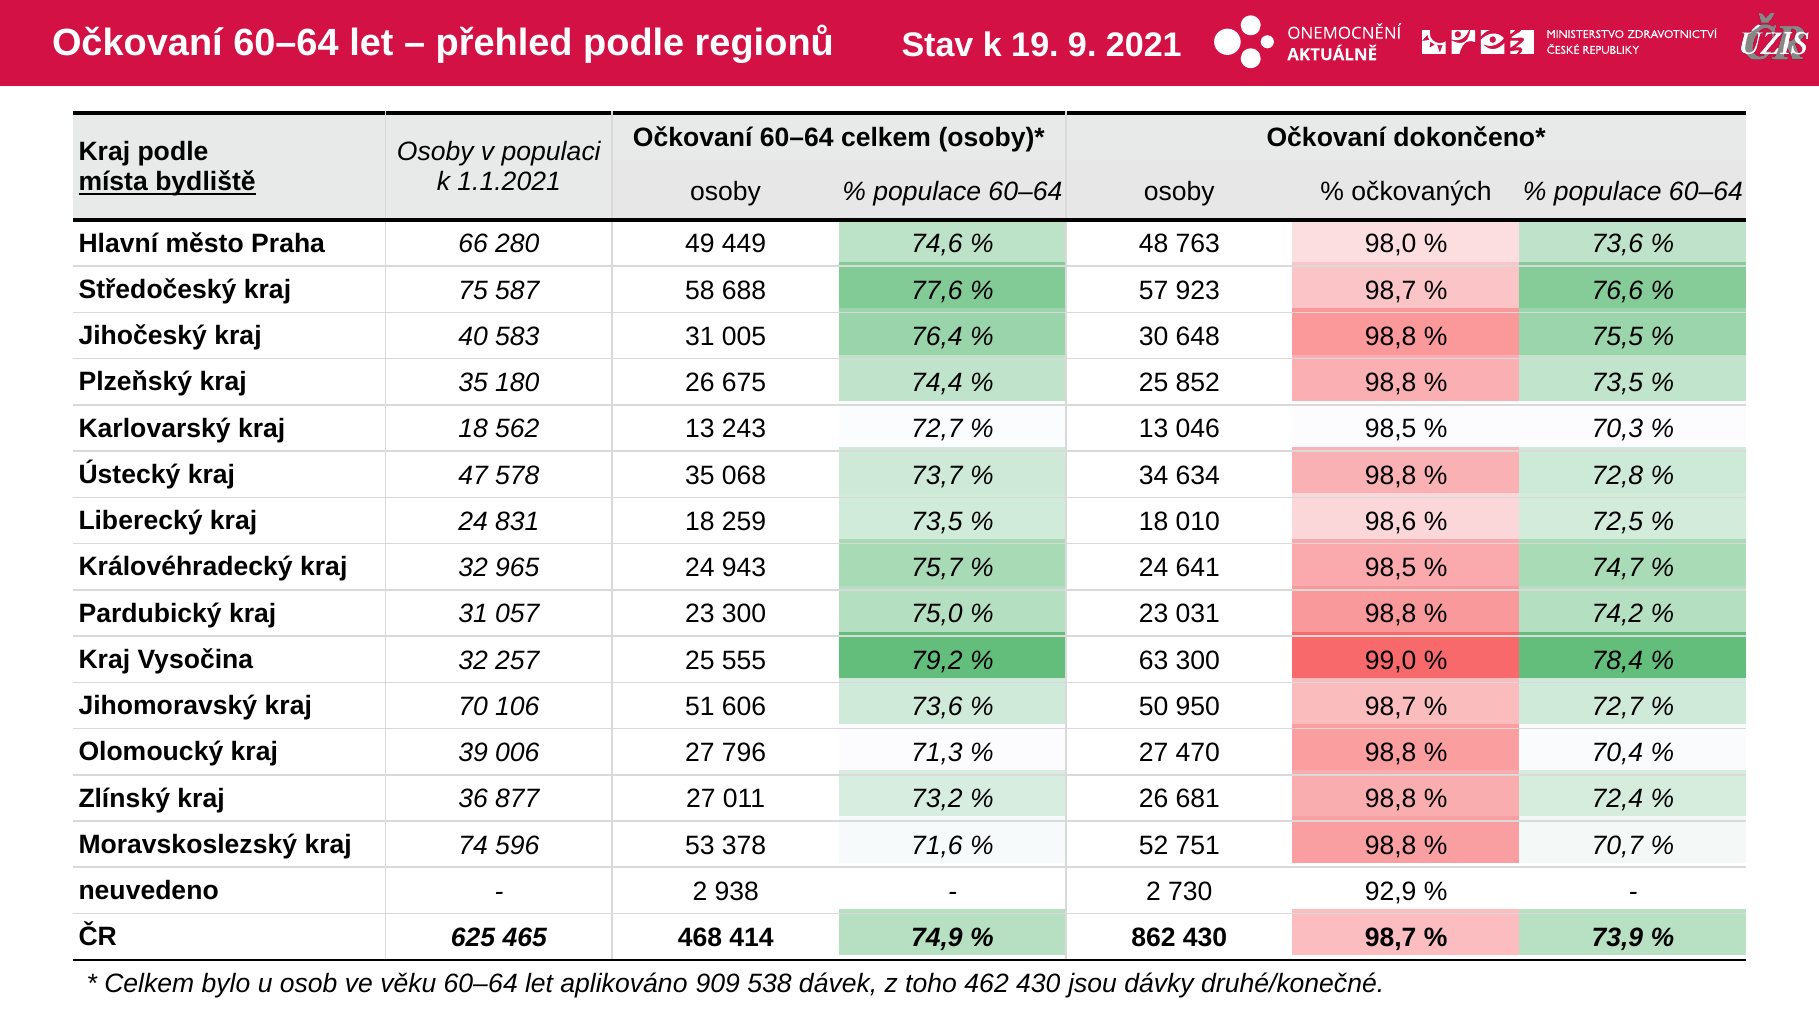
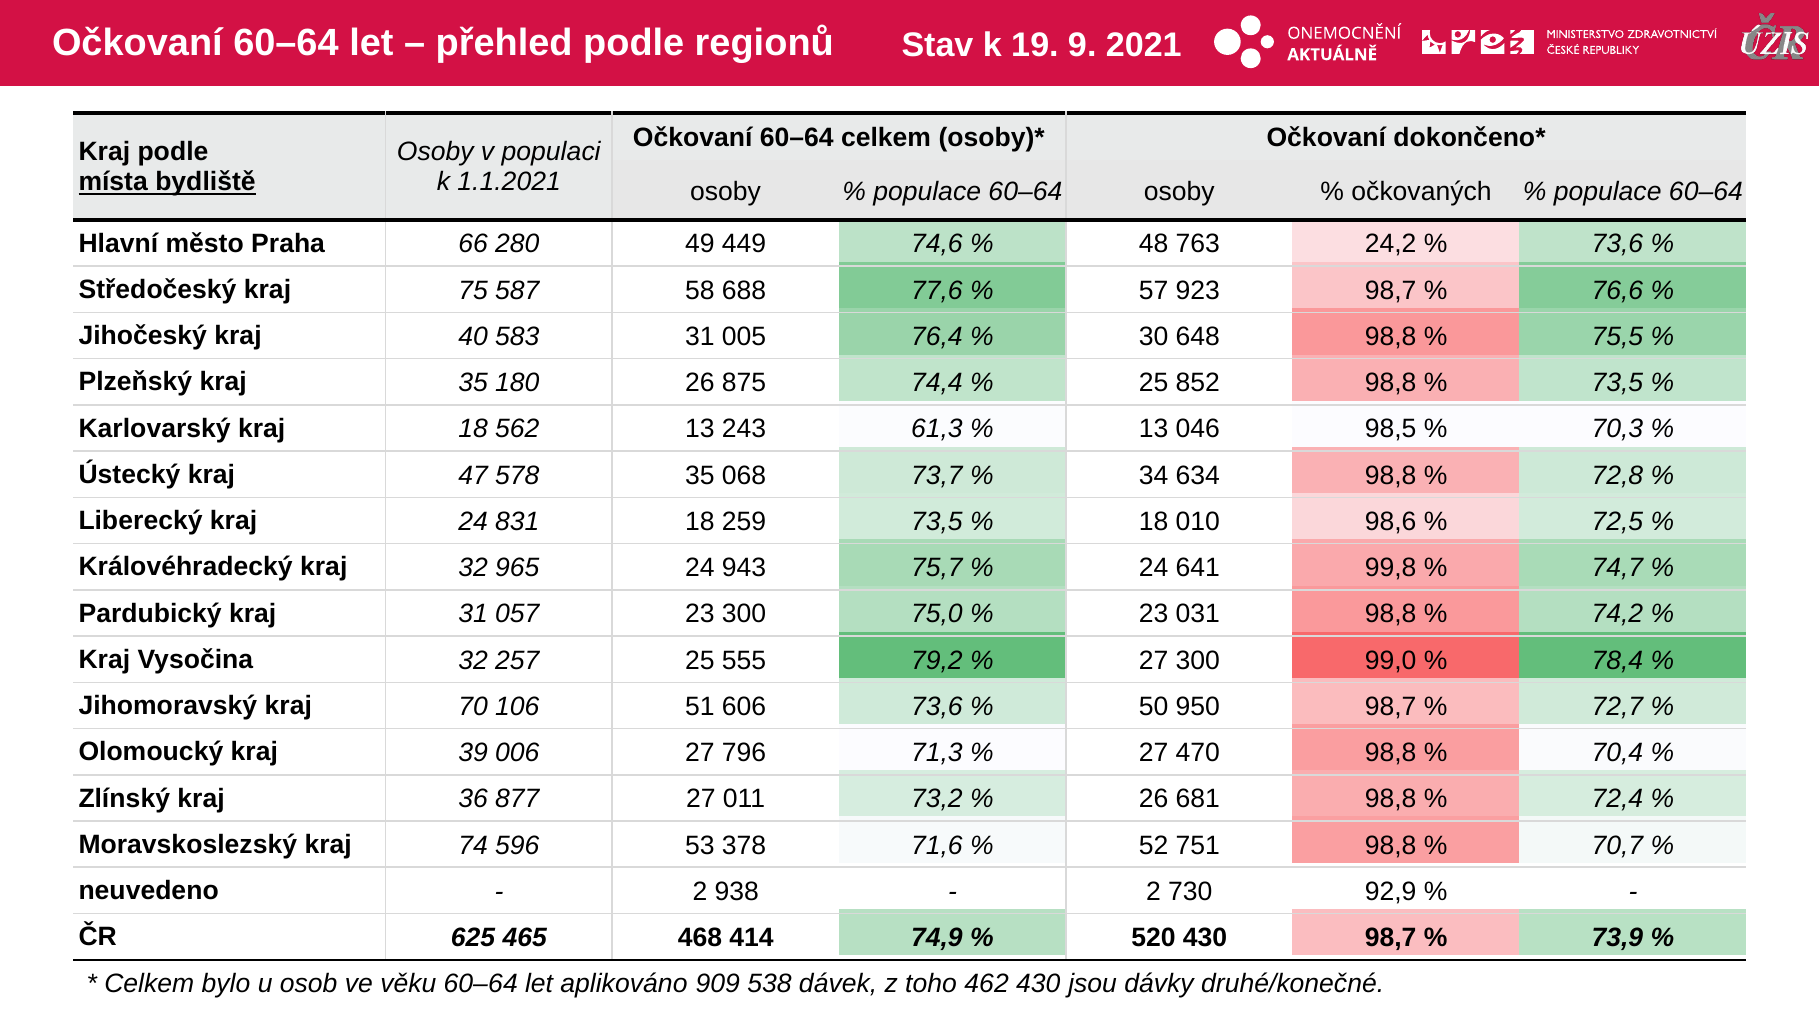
98,0: 98,0 -> 24,2
675: 675 -> 875
243 72,7: 72,7 -> 61,3
641 98,5: 98,5 -> 99,8
63 at (1154, 660): 63 -> 27
862: 862 -> 520
